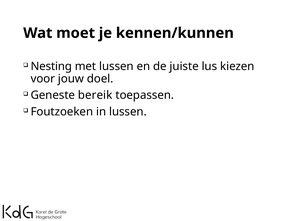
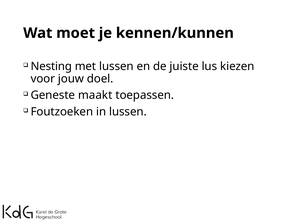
bereik: bereik -> maakt
